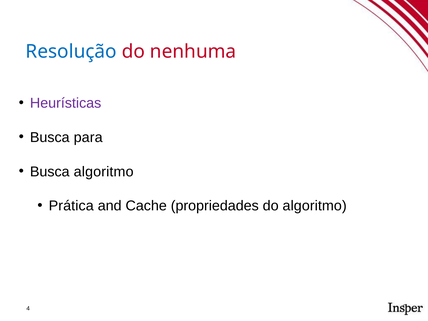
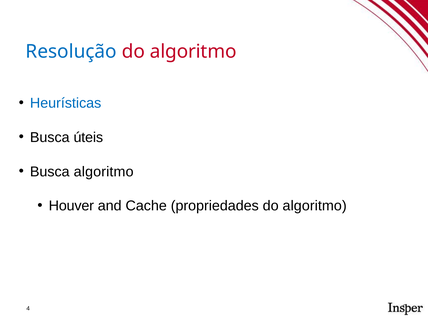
nenhuma at (193, 51): nenhuma -> algoritmo
Heurísticas colour: purple -> blue
para: para -> úteis
Prática: Prática -> Houver
